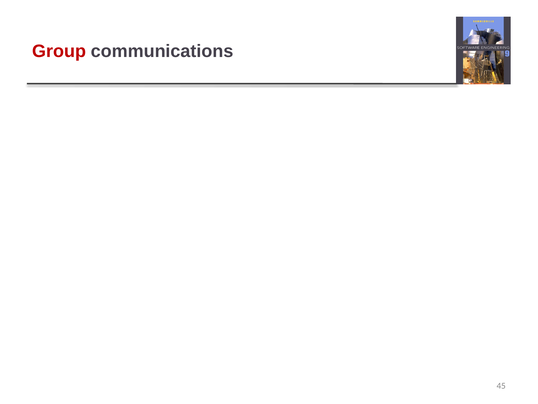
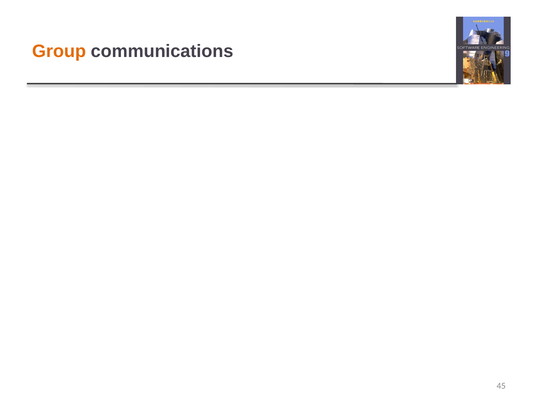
Group at (59, 51) colour: red -> orange
